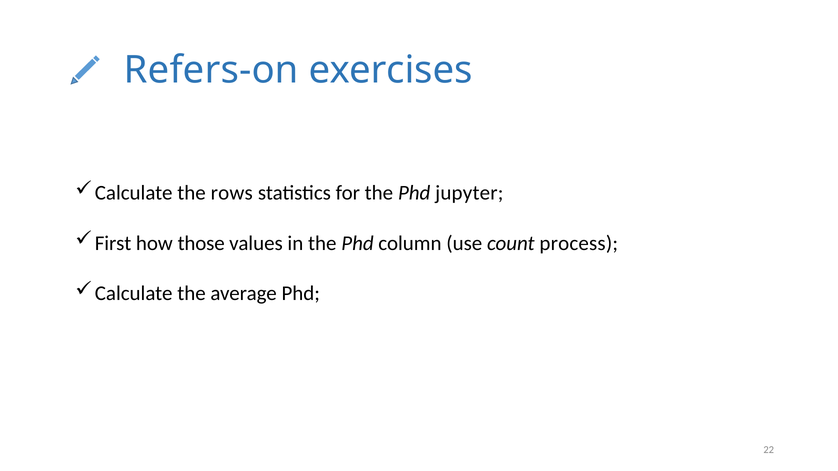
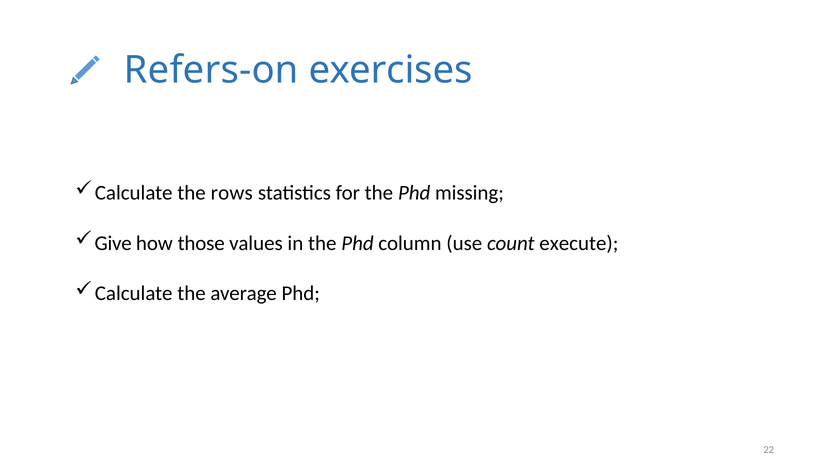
jupyter: jupyter -> missing
First: First -> Give
process: process -> execute
